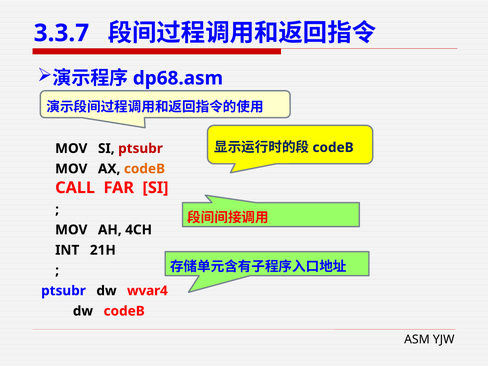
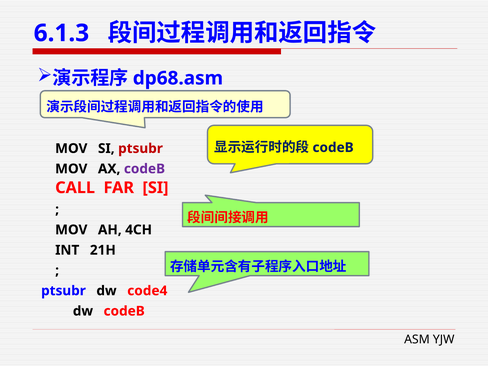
3.3.7: 3.3.7 -> 6.1.3
codeB at (144, 169) colour: orange -> purple
wvar4: wvar4 -> code4
